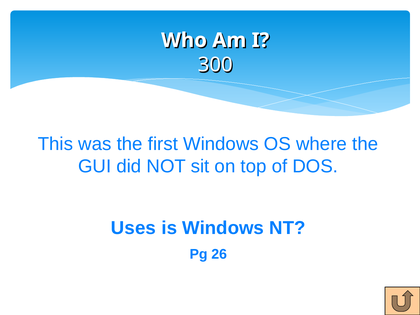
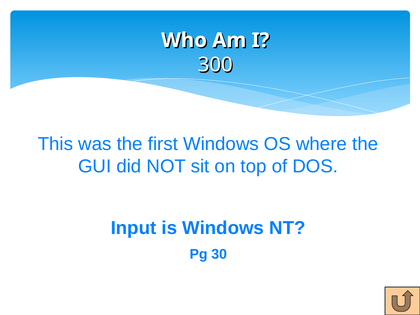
Uses: Uses -> Input
26: 26 -> 30
